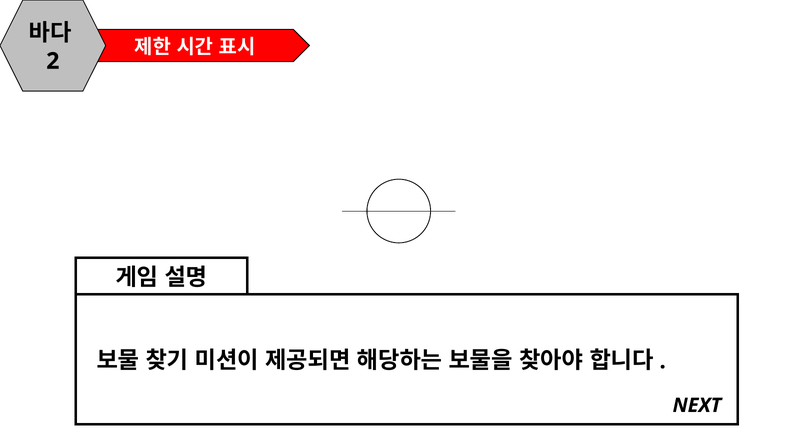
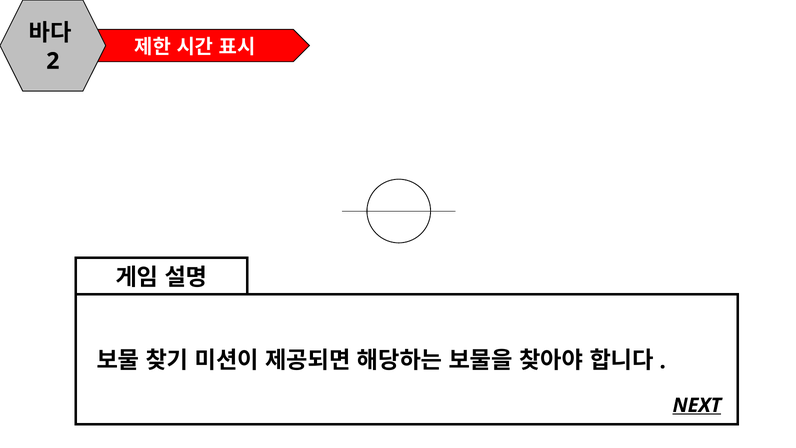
NEXT underline: none -> present
